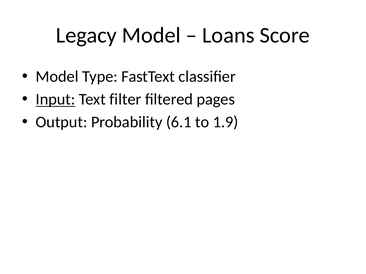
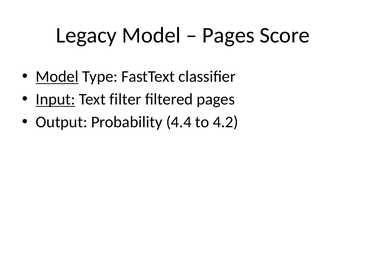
Loans at (228, 35): Loans -> Pages
Model at (57, 77) underline: none -> present
6.1: 6.1 -> 4.4
1.9: 1.9 -> 4.2
